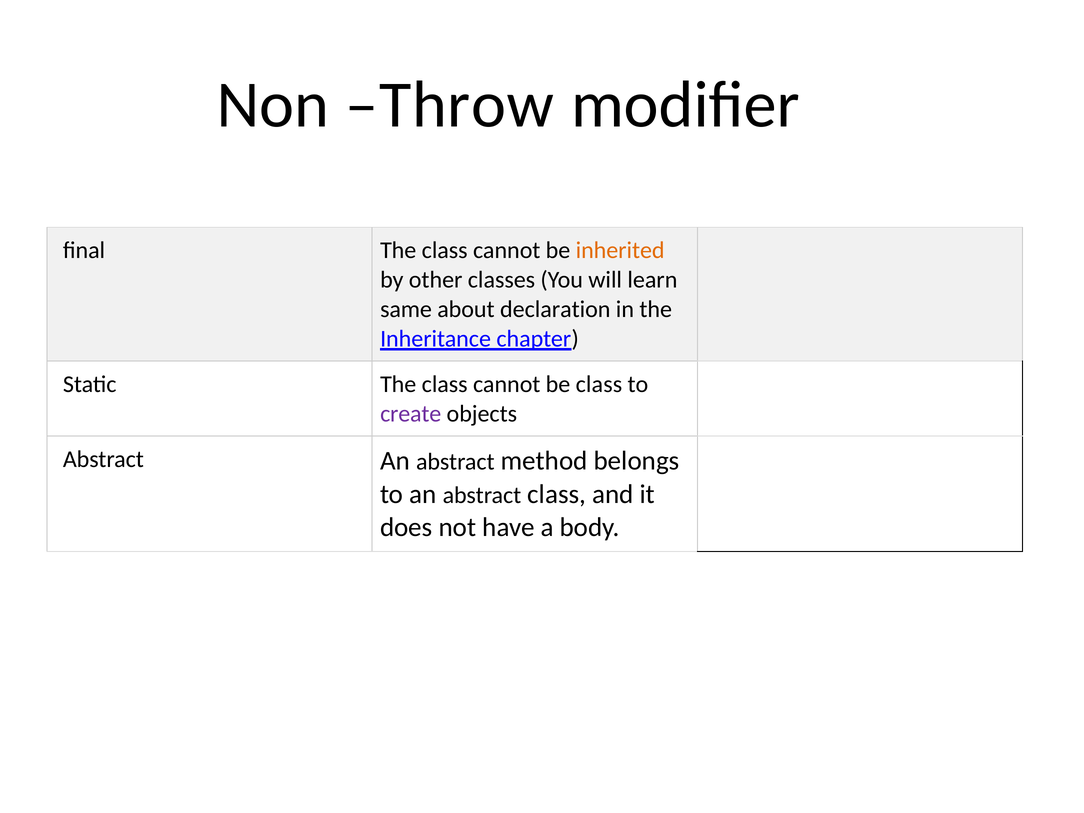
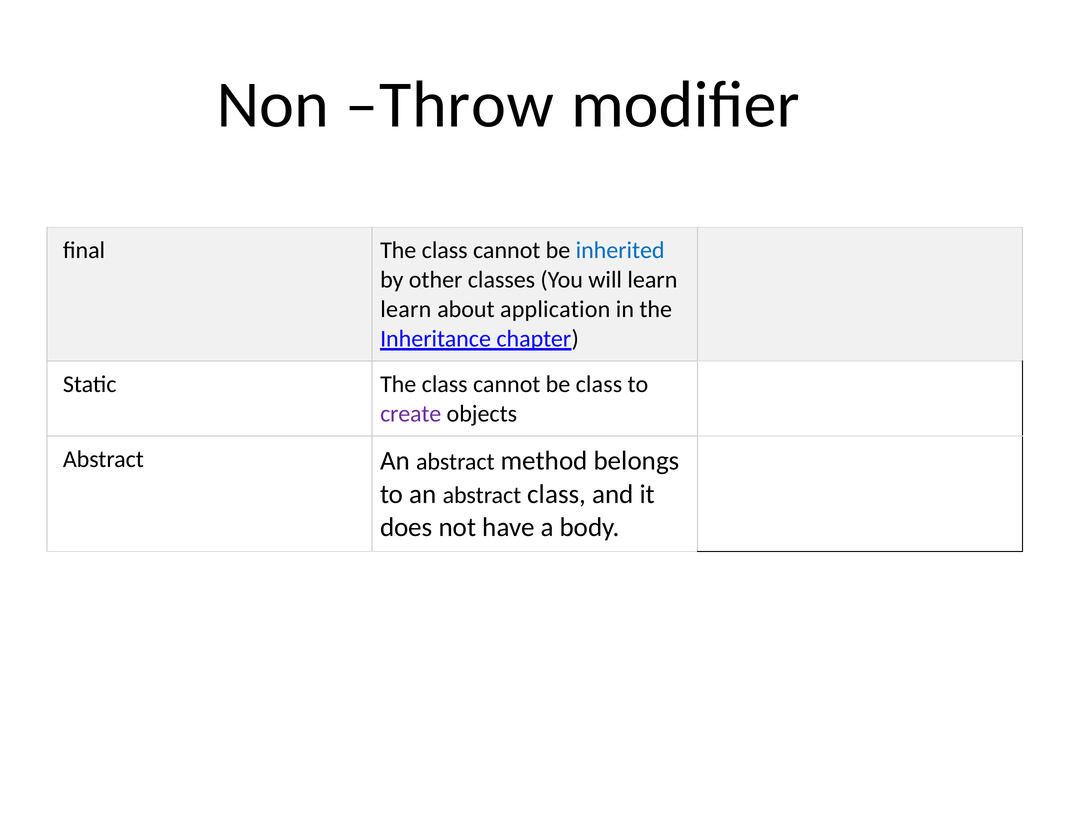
inherited colour: orange -> blue
same at (406, 309): same -> learn
declaration: declaration -> application
